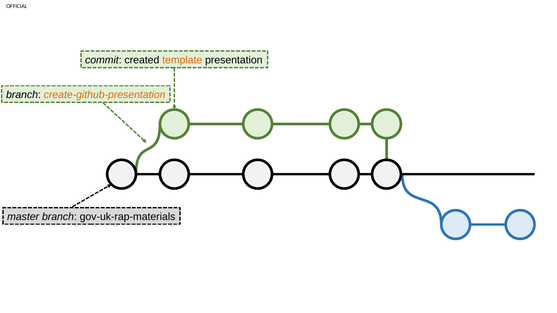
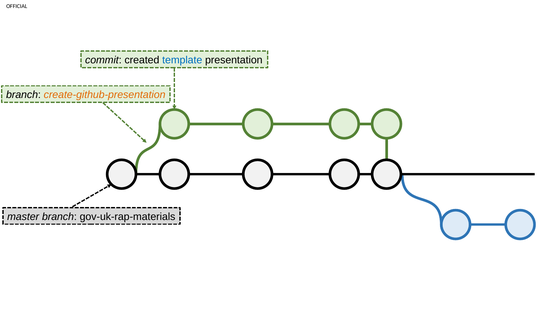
template colour: orange -> blue
